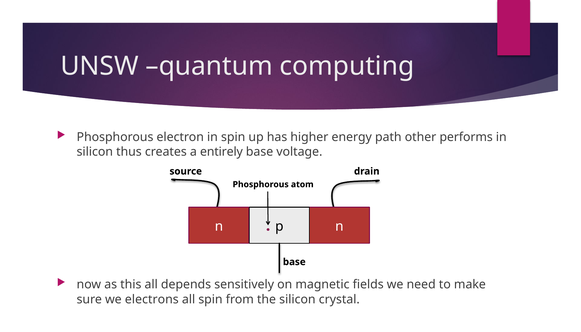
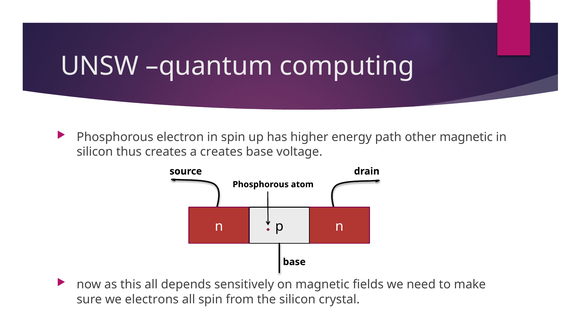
other performs: performs -> magnetic
a entirely: entirely -> creates
